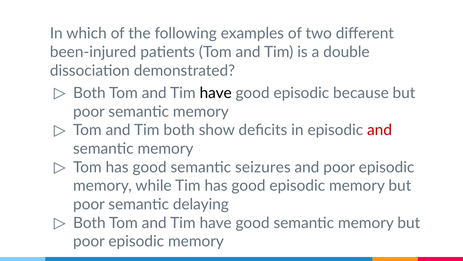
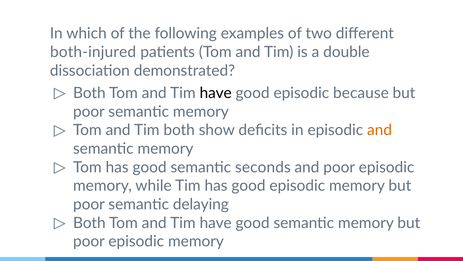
been-injured: been-injured -> both-injured
and at (380, 130) colour: red -> orange
seizures: seizures -> seconds
